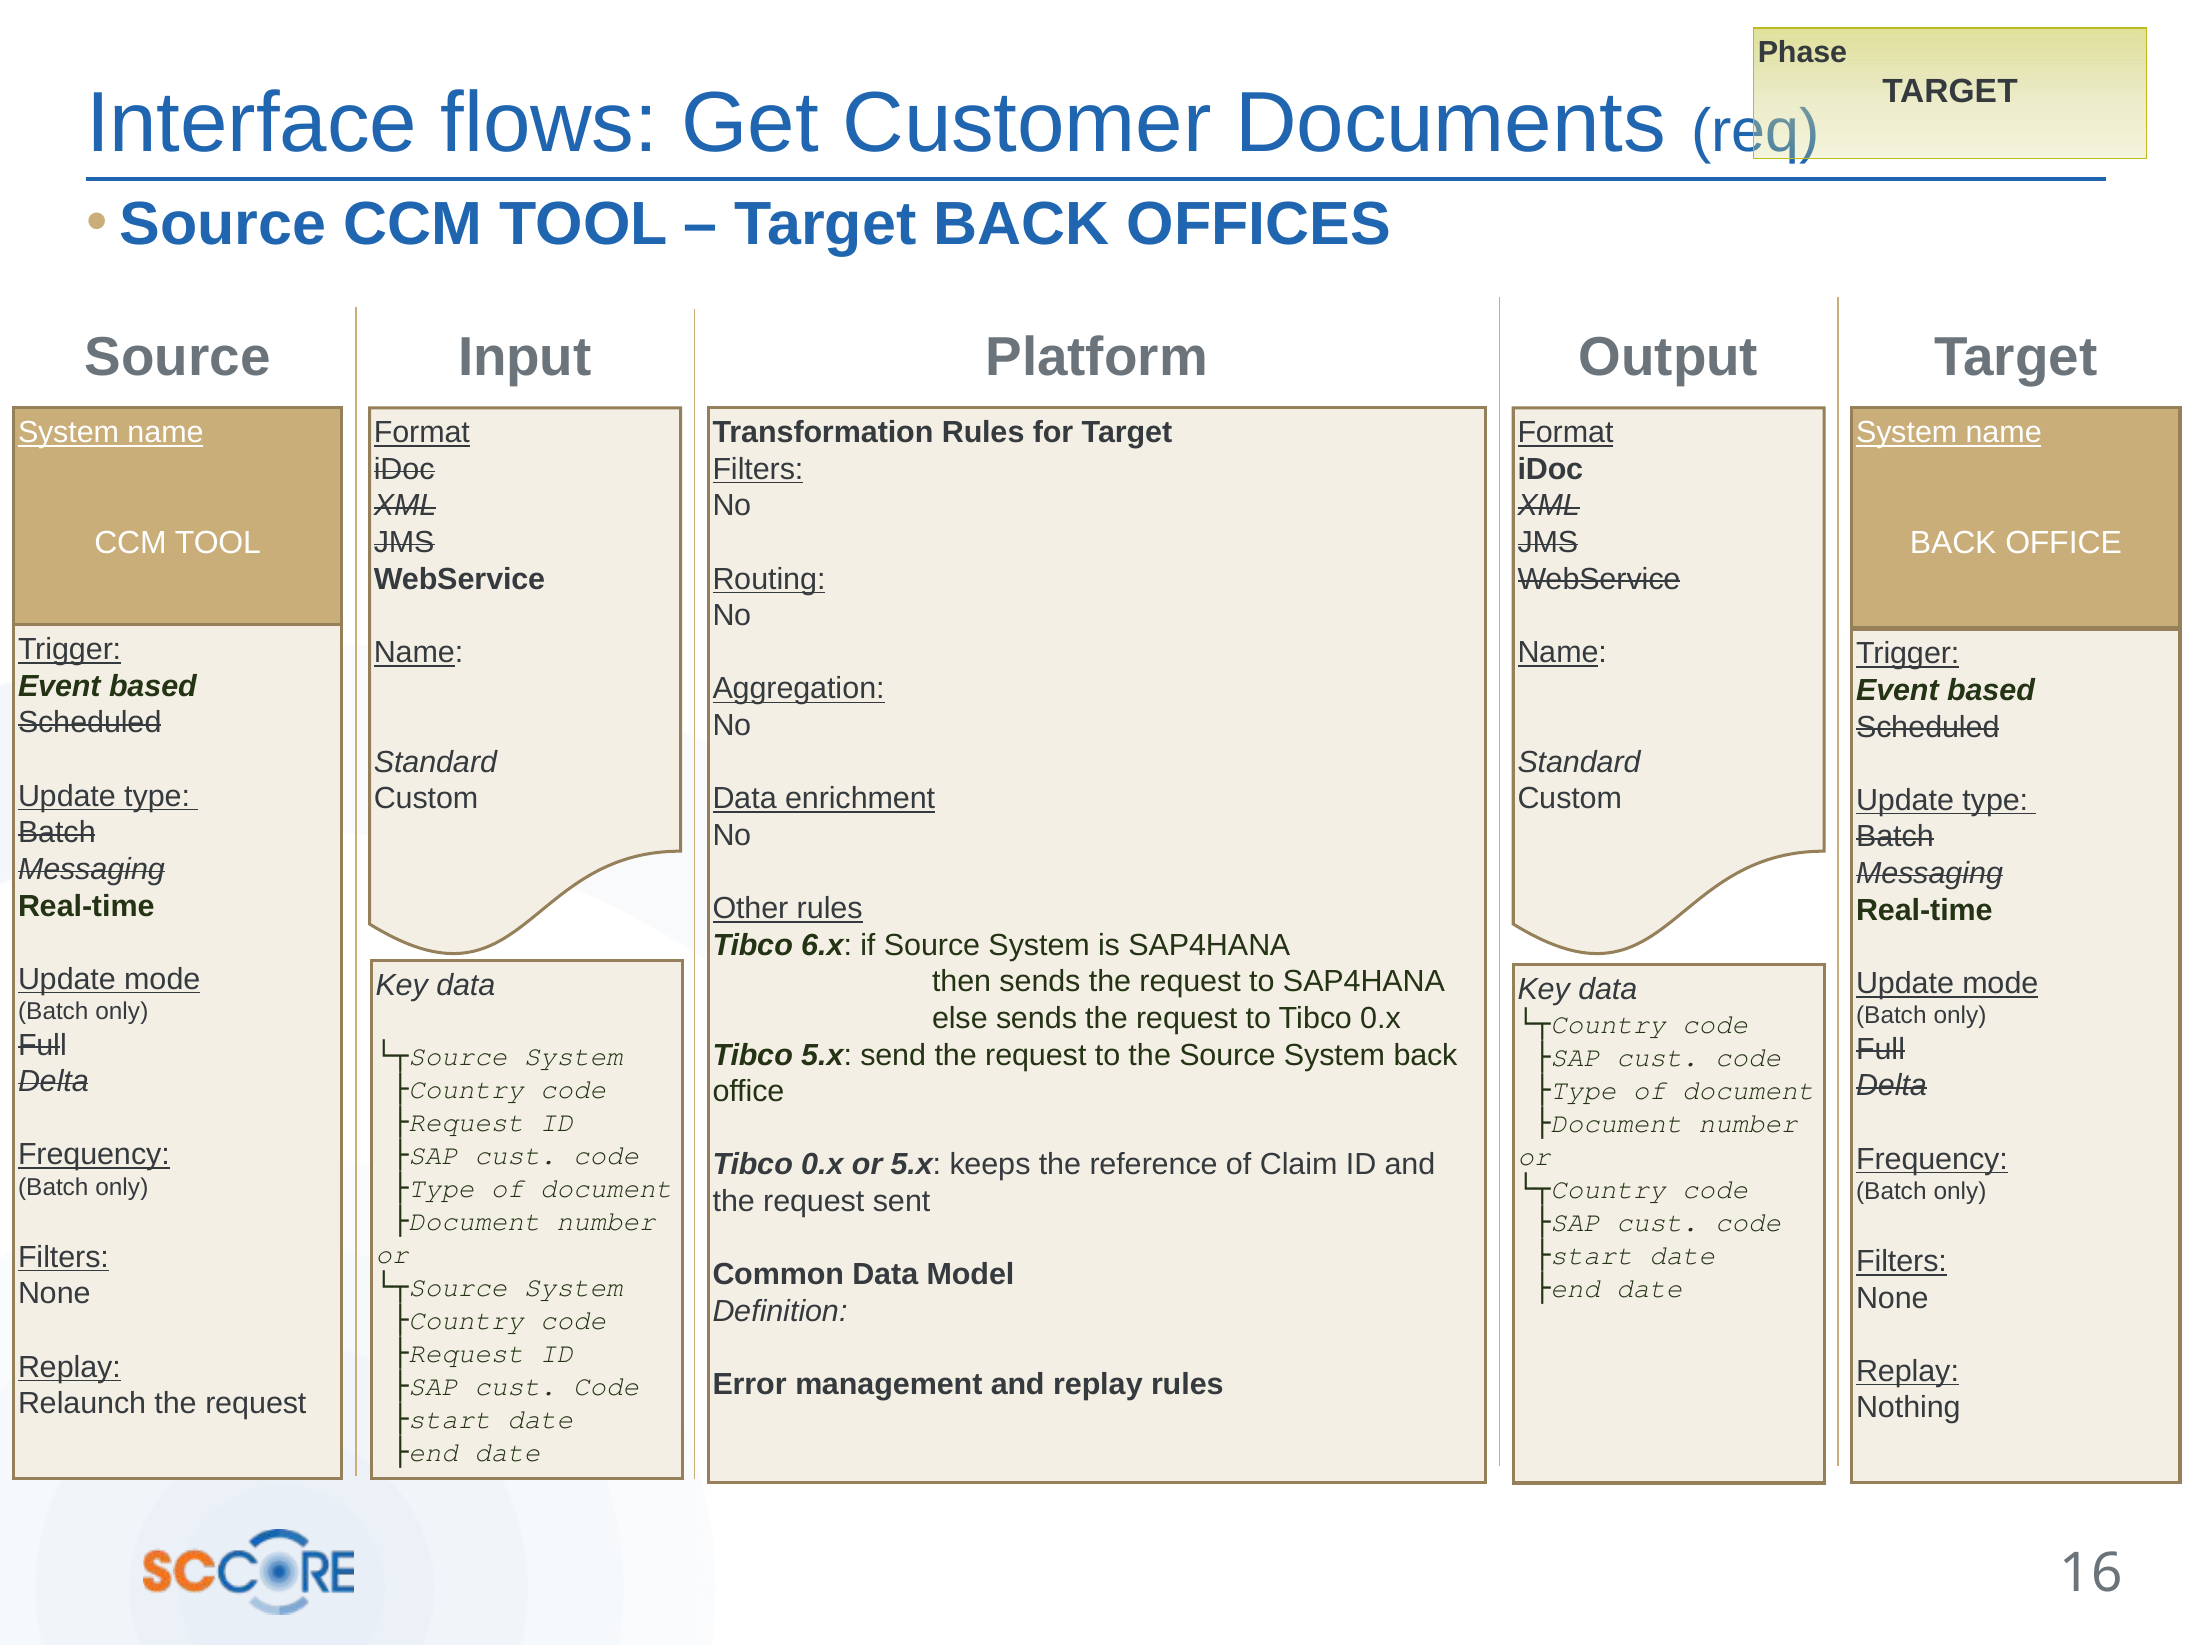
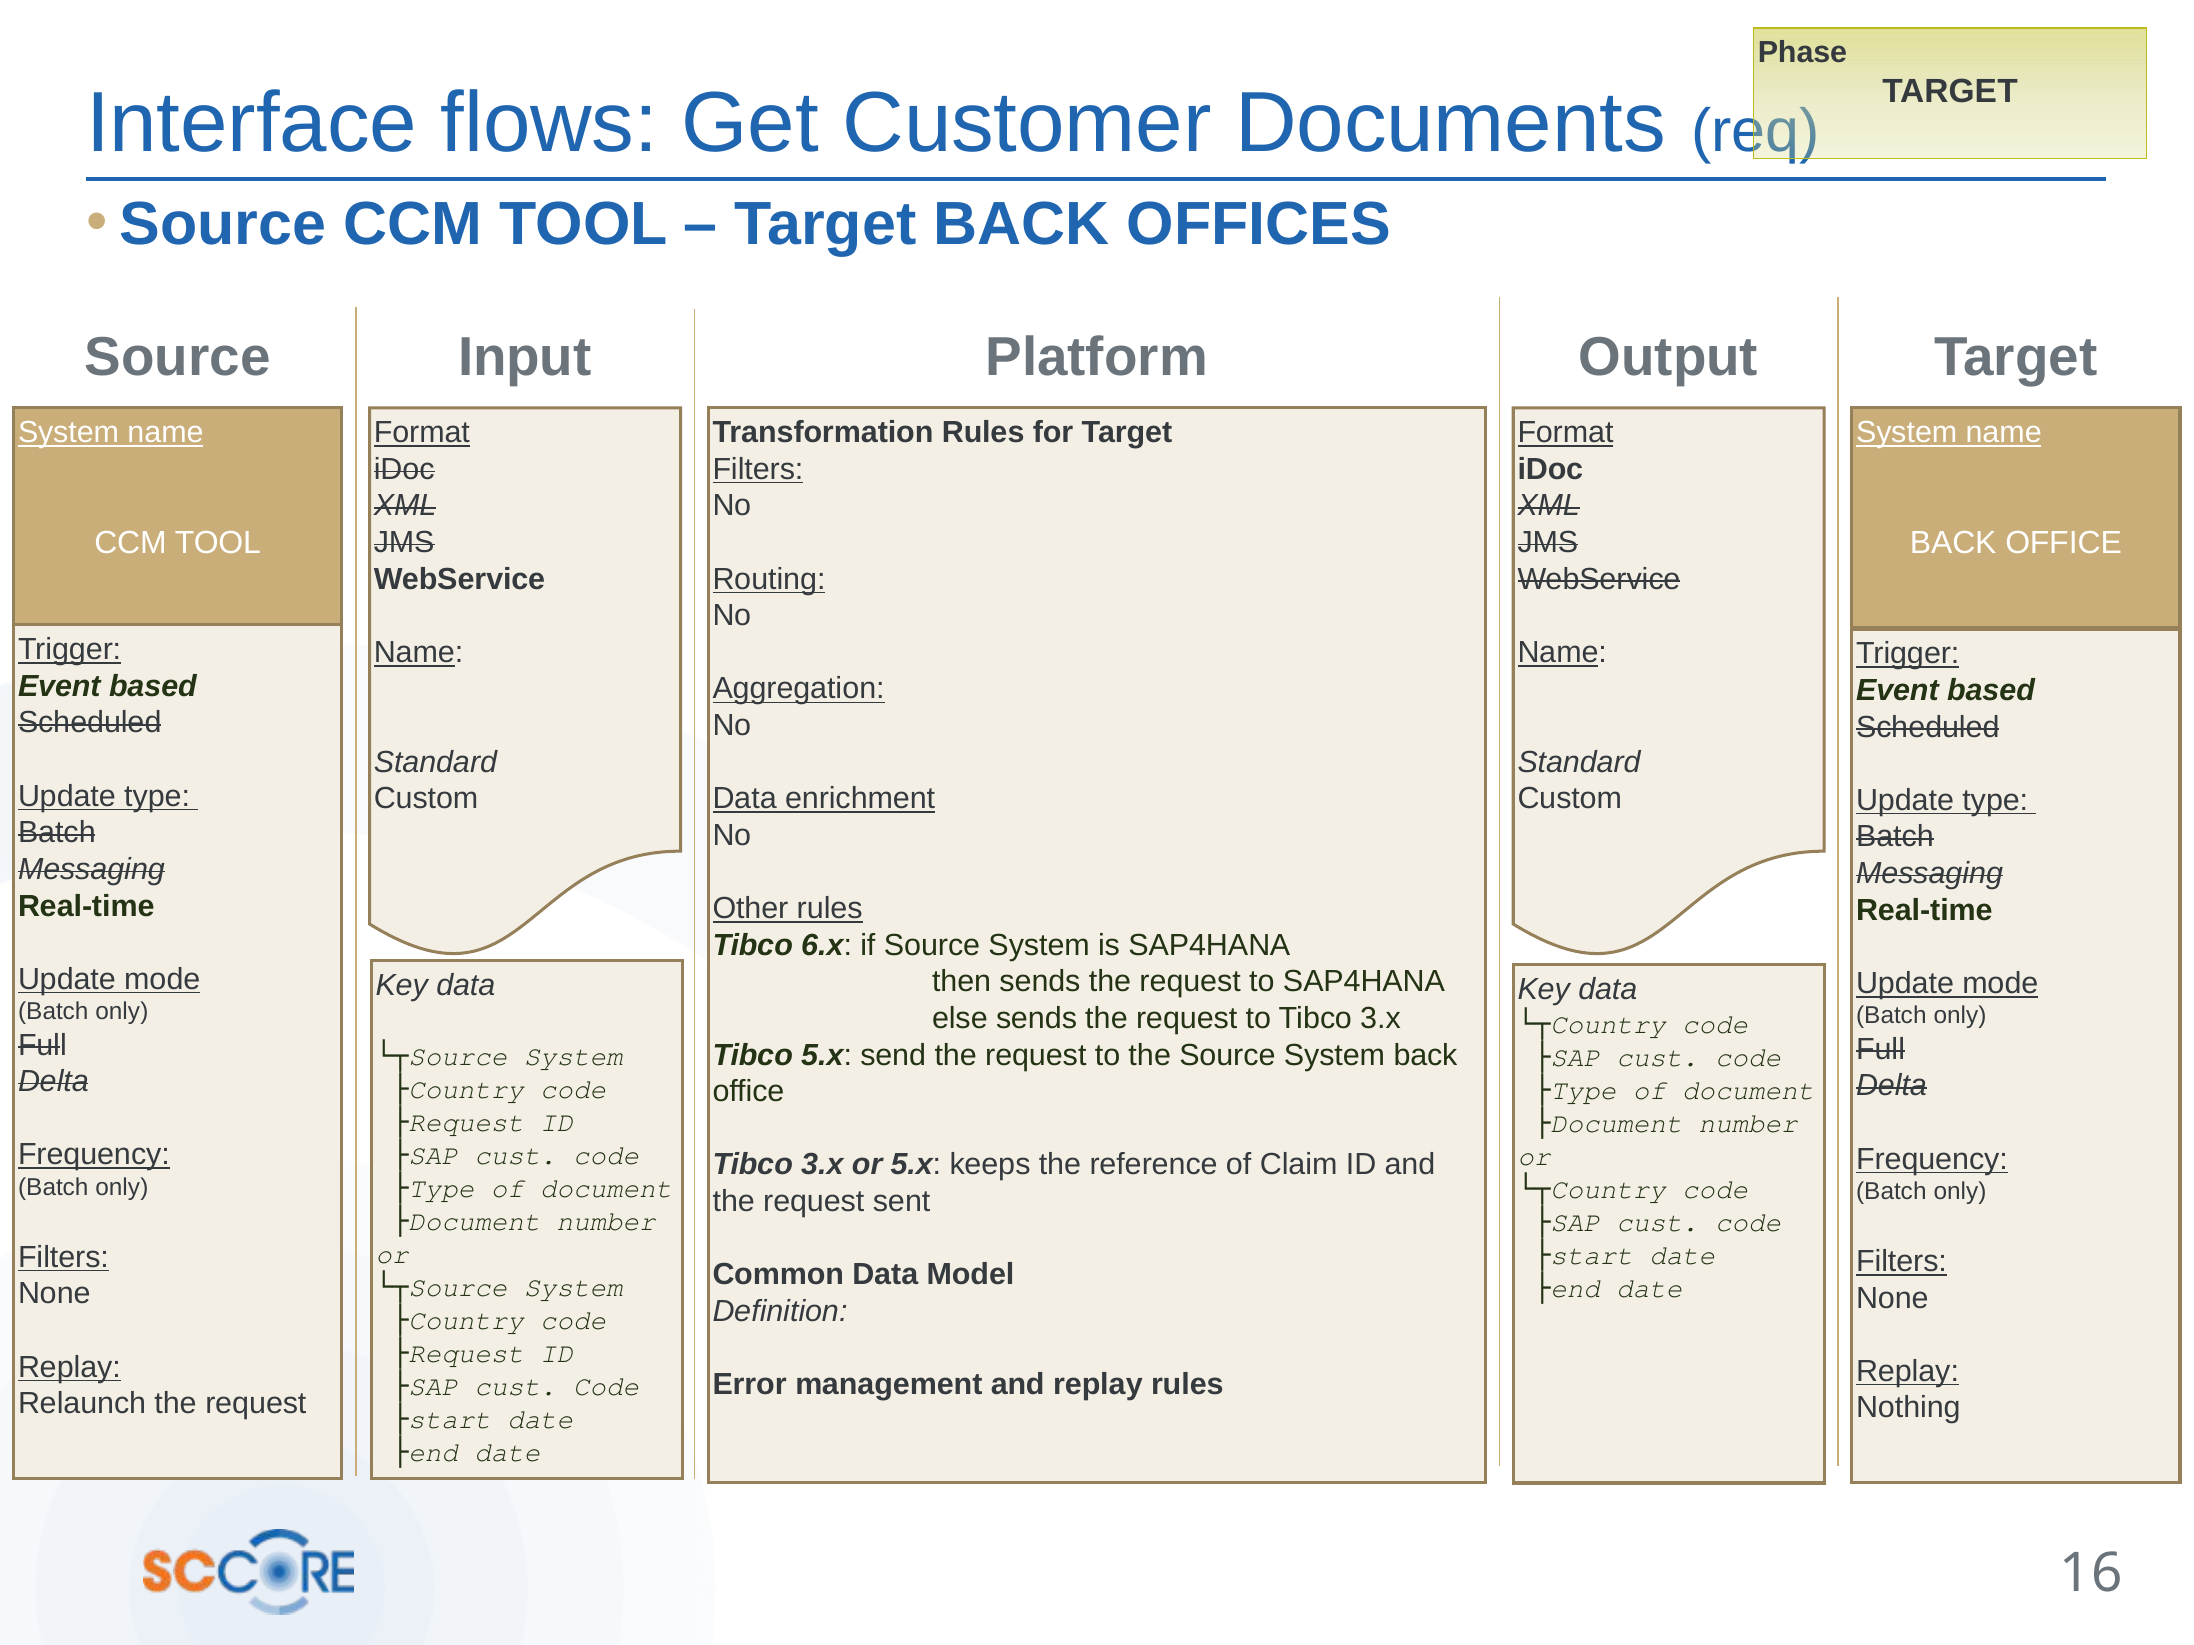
to Tibco 0.x: 0.x -> 3.x
0.x at (822, 1165): 0.x -> 3.x
